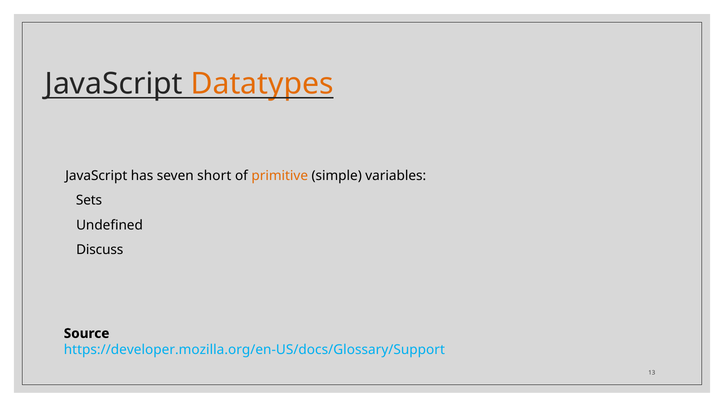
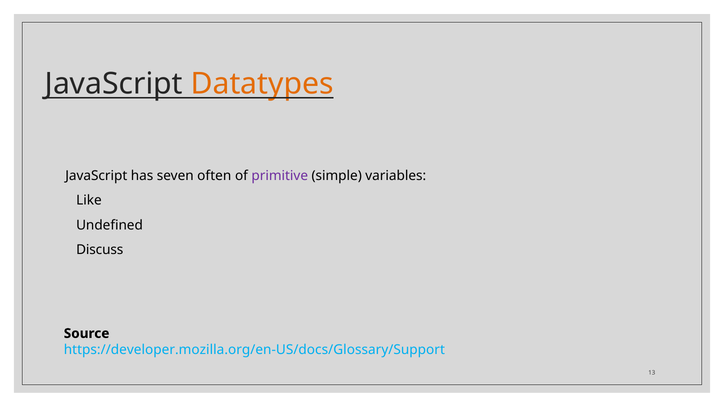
short: short -> often
primitive colour: orange -> purple
Sets: Sets -> Like
